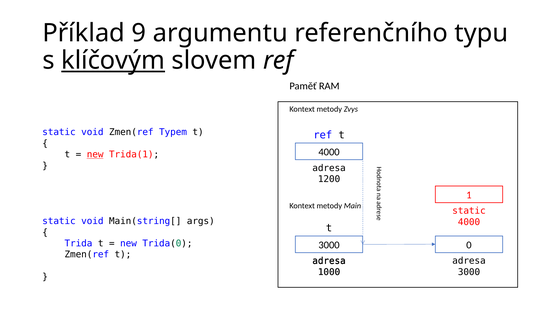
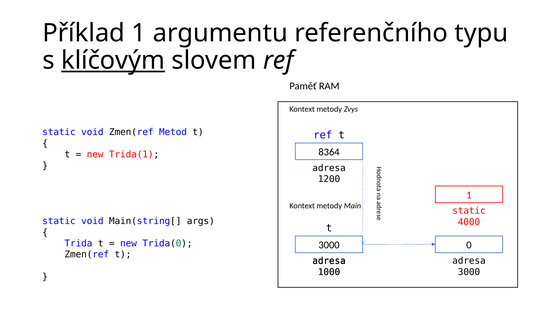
Příklad 9: 9 -> 1
Typem: Typem -> Metod
4000 at (329, 152): 4000 -> 8364
new at (95, 154) underline: present -> none
